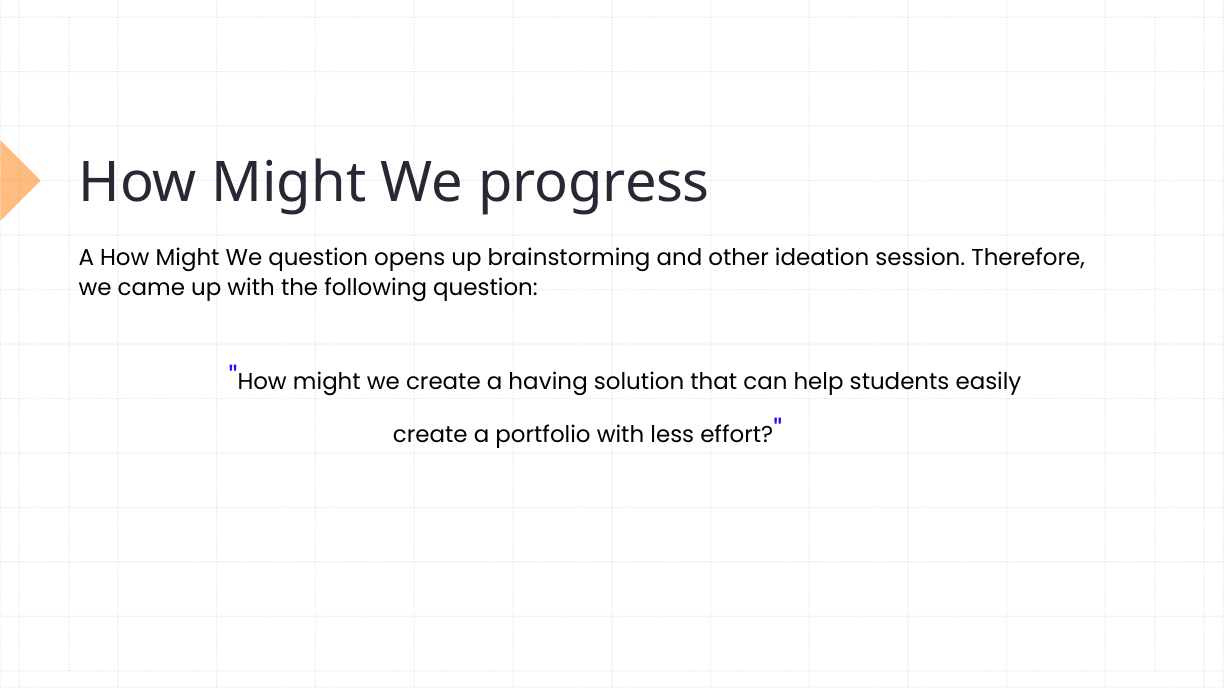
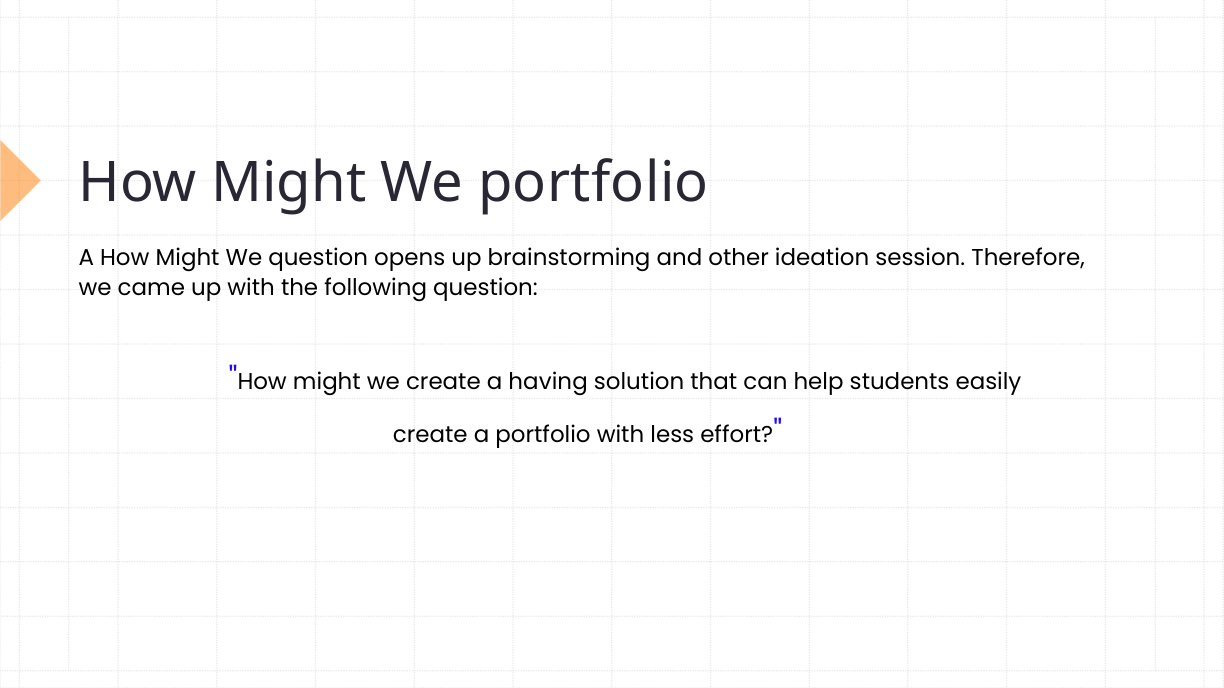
We progress: progress -> portfolio
